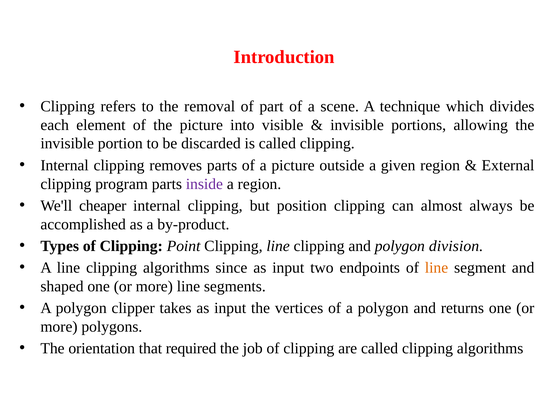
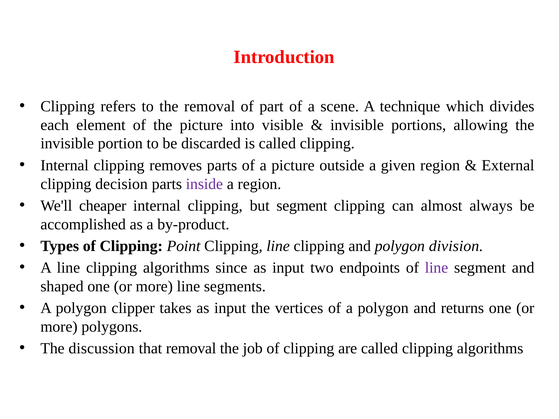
program: program -> decision
but position: position -> segment
line at (437, 268) colour: orange -> purple
orientation: orientation -> discussion
that required: required -> removal
